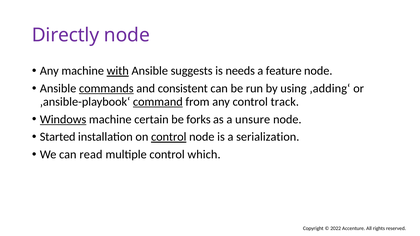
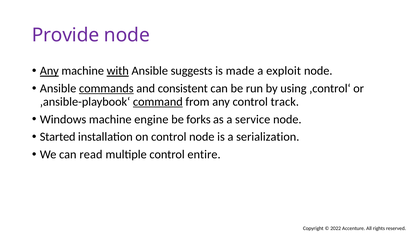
Directly: Directly -> Provide
Any at (49, 71) underline: none -> present
needs: needs -> made
feature: feature -> exploit
‚adding‘: ‚adding‘ -> ‚control‘
Windows underline: present -> none
certain: certain -> engine
unsure: unsure -> service
control at (169, 137) underline: present -> none
which: which -> entire
